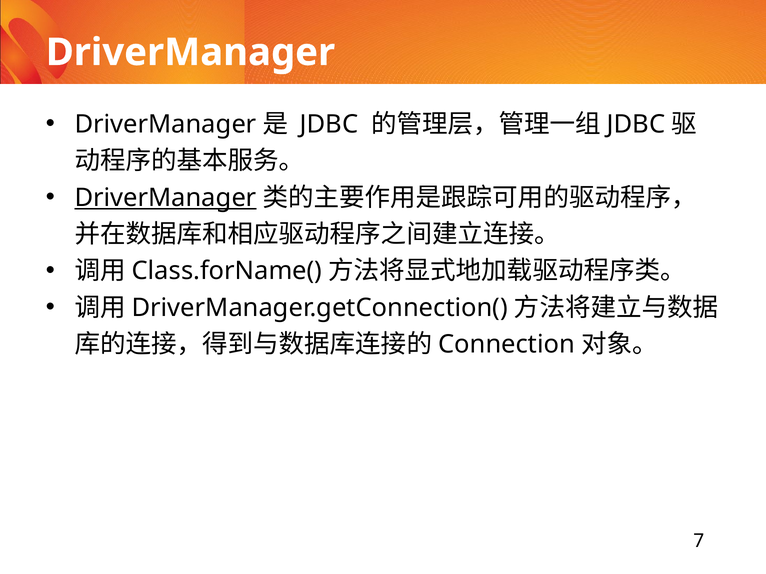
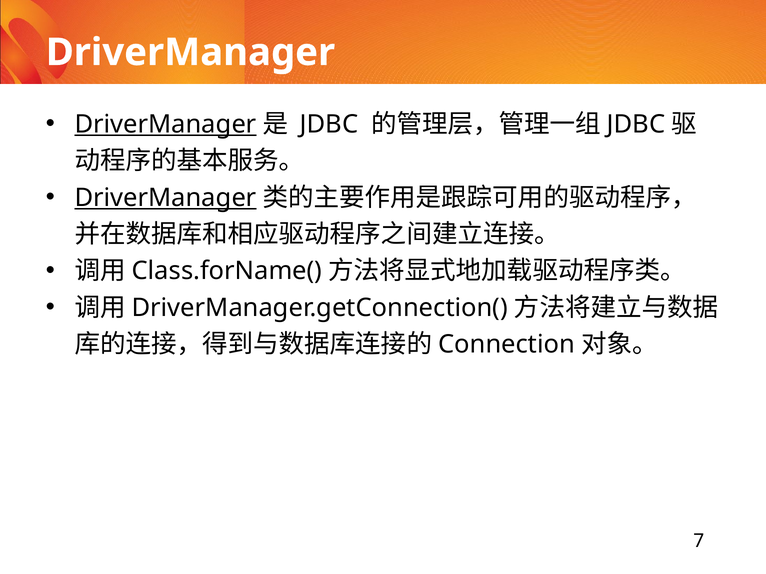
DriverManager at (166, 124) underline: none -> present
